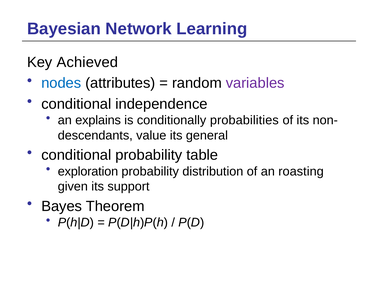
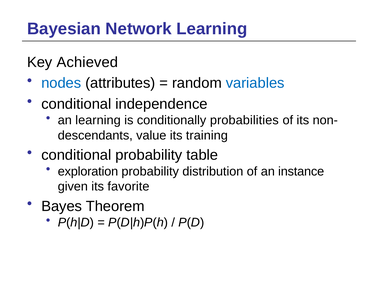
variables colour: purple -> blue
an explains: explains -> learning
general: general -> training
roasting: roasting -> instance
support: support -> favorite
